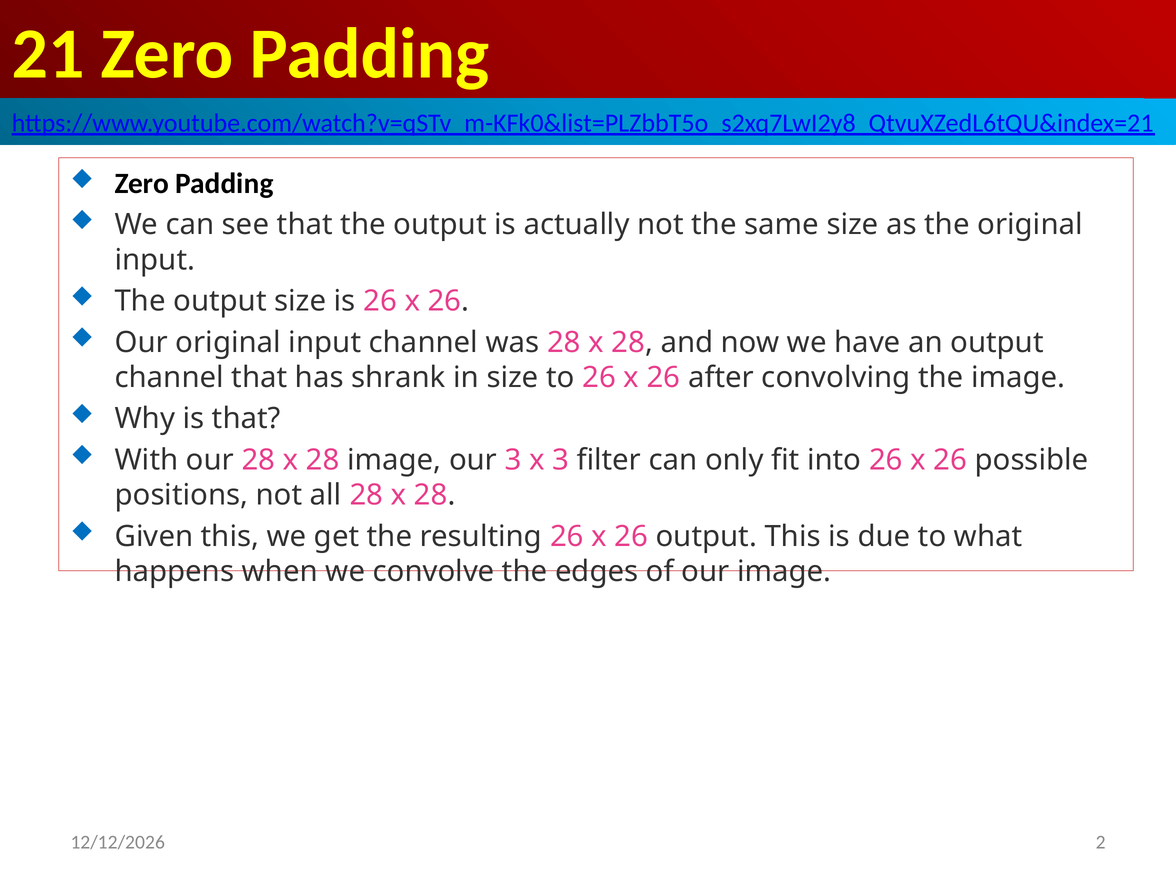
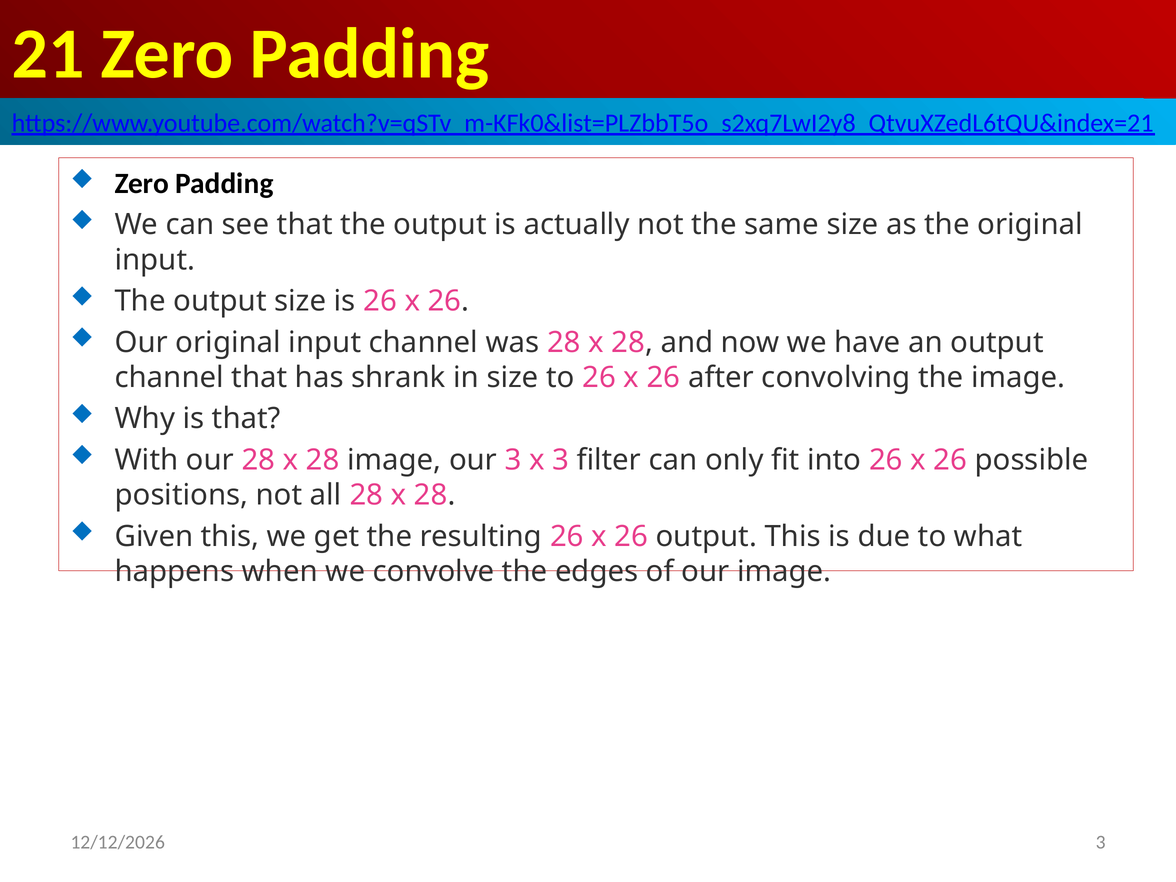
2 at (1101, 842): 2 -> 3
